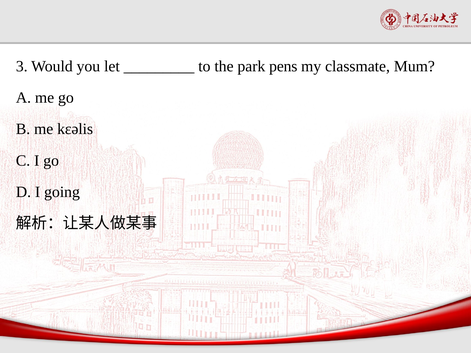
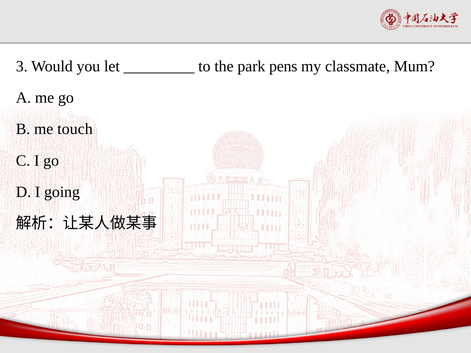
kɛəlis: kɛəlis -> touch
